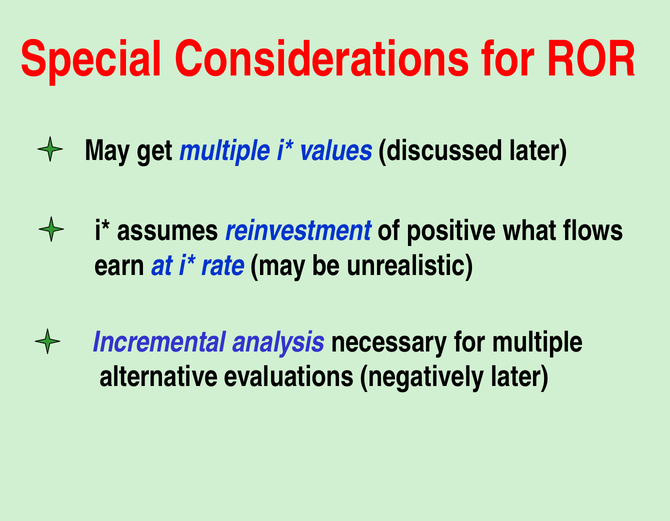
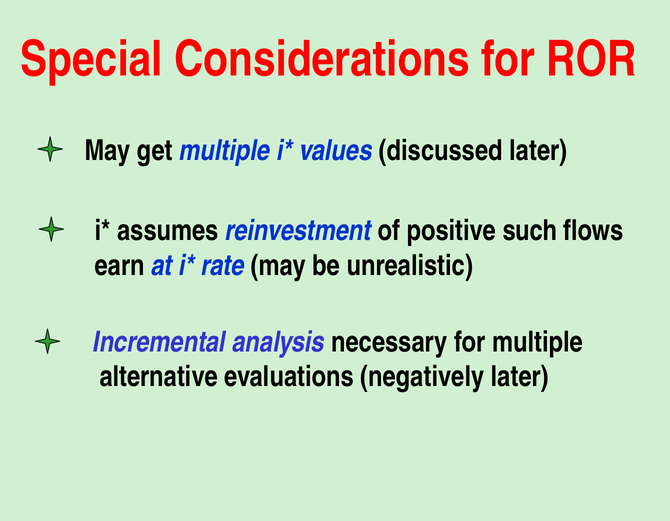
what: what -> such
